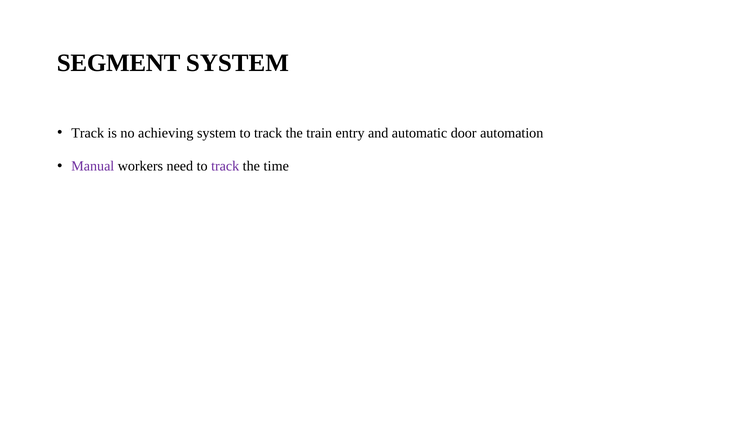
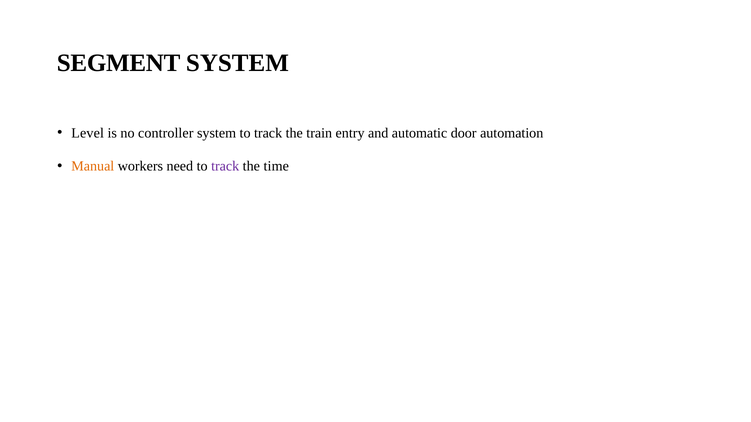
Track at (88, 133): Track -> Level
achieving: achieving -> controller
Manual colour: purple -> orange
